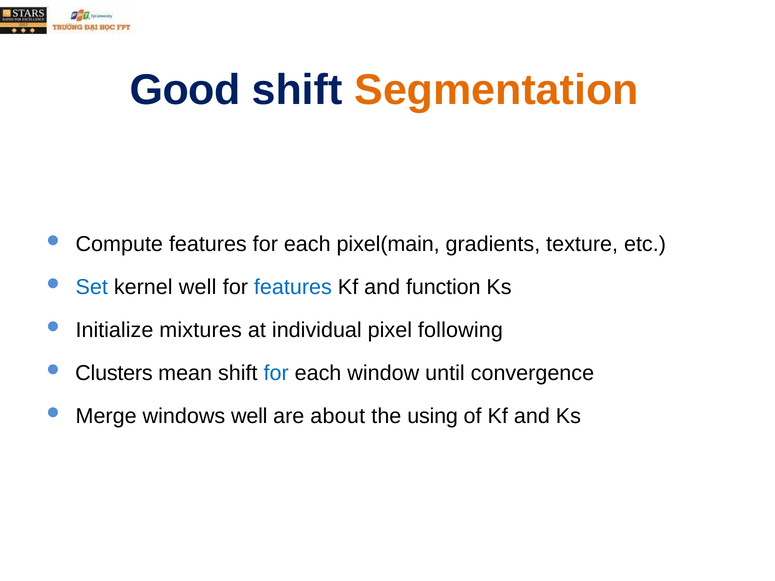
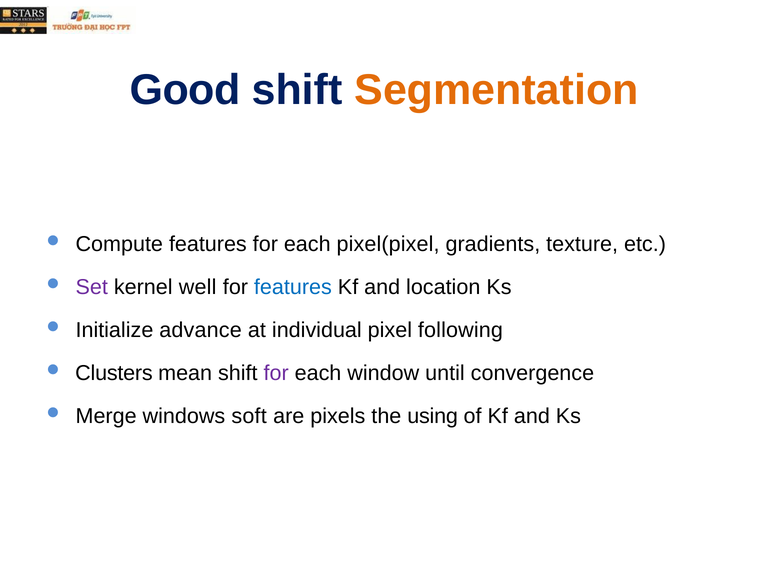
pixel(main: pixel(main -> pixel(pixel
Set colour: blue -> purple
function: function -> location
mixtures: mixtures -> advance
for at (276, 373) colour: blue -> purple
windows well: well -> soft
about: about -> pixels
